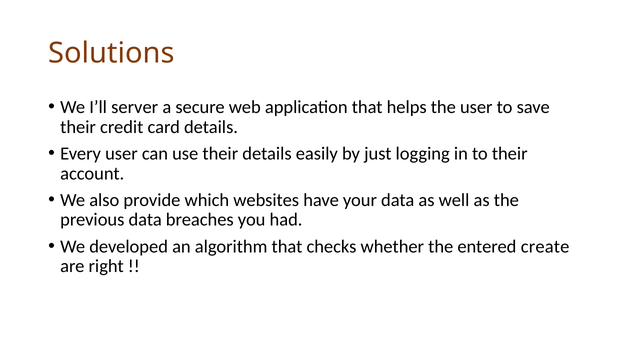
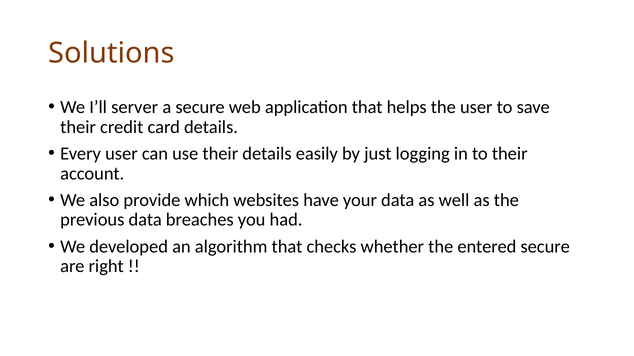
entered create: create -> secure
